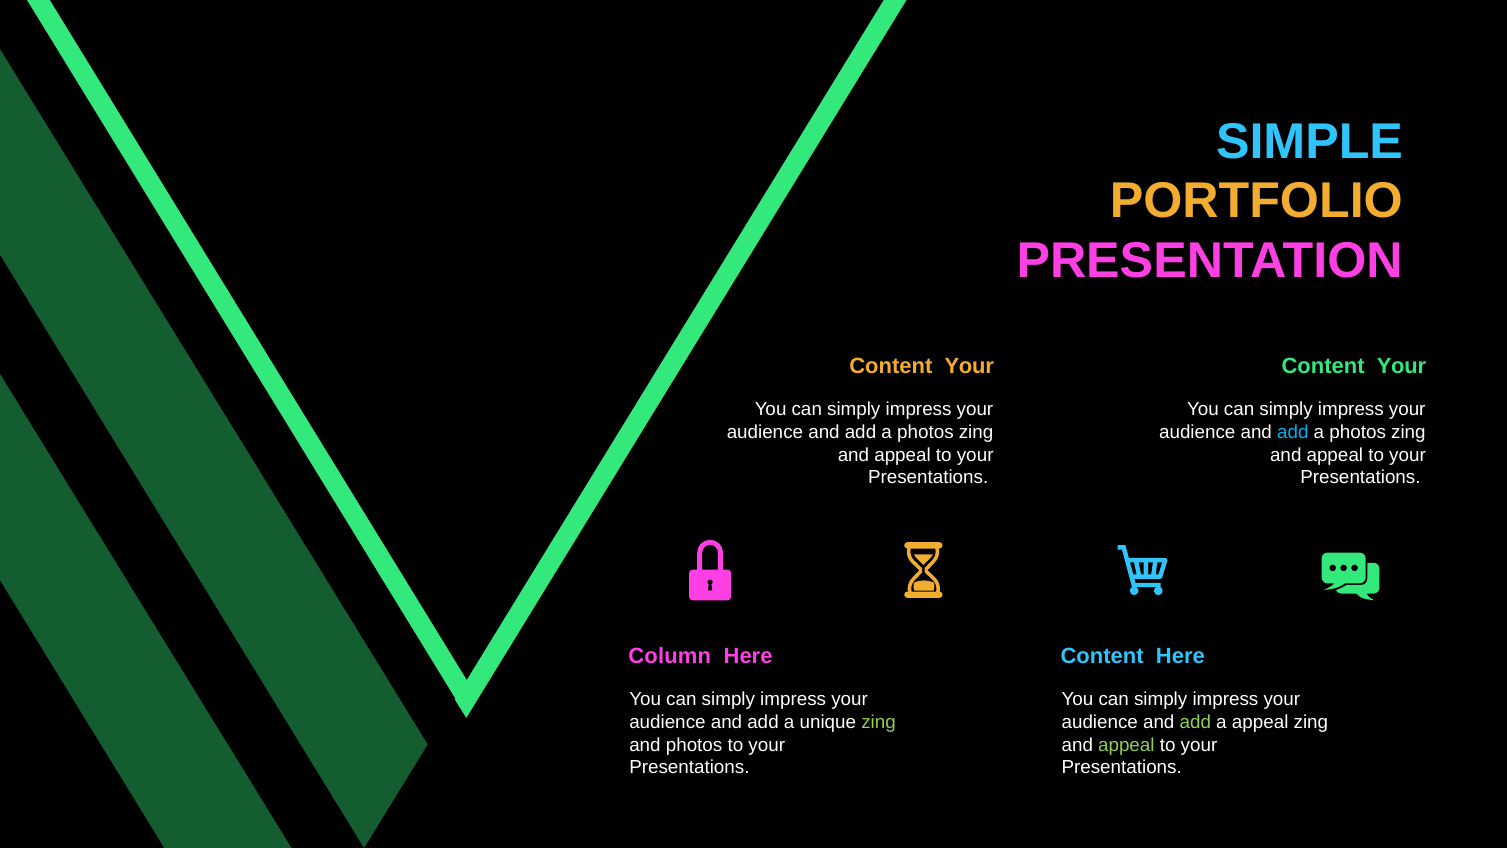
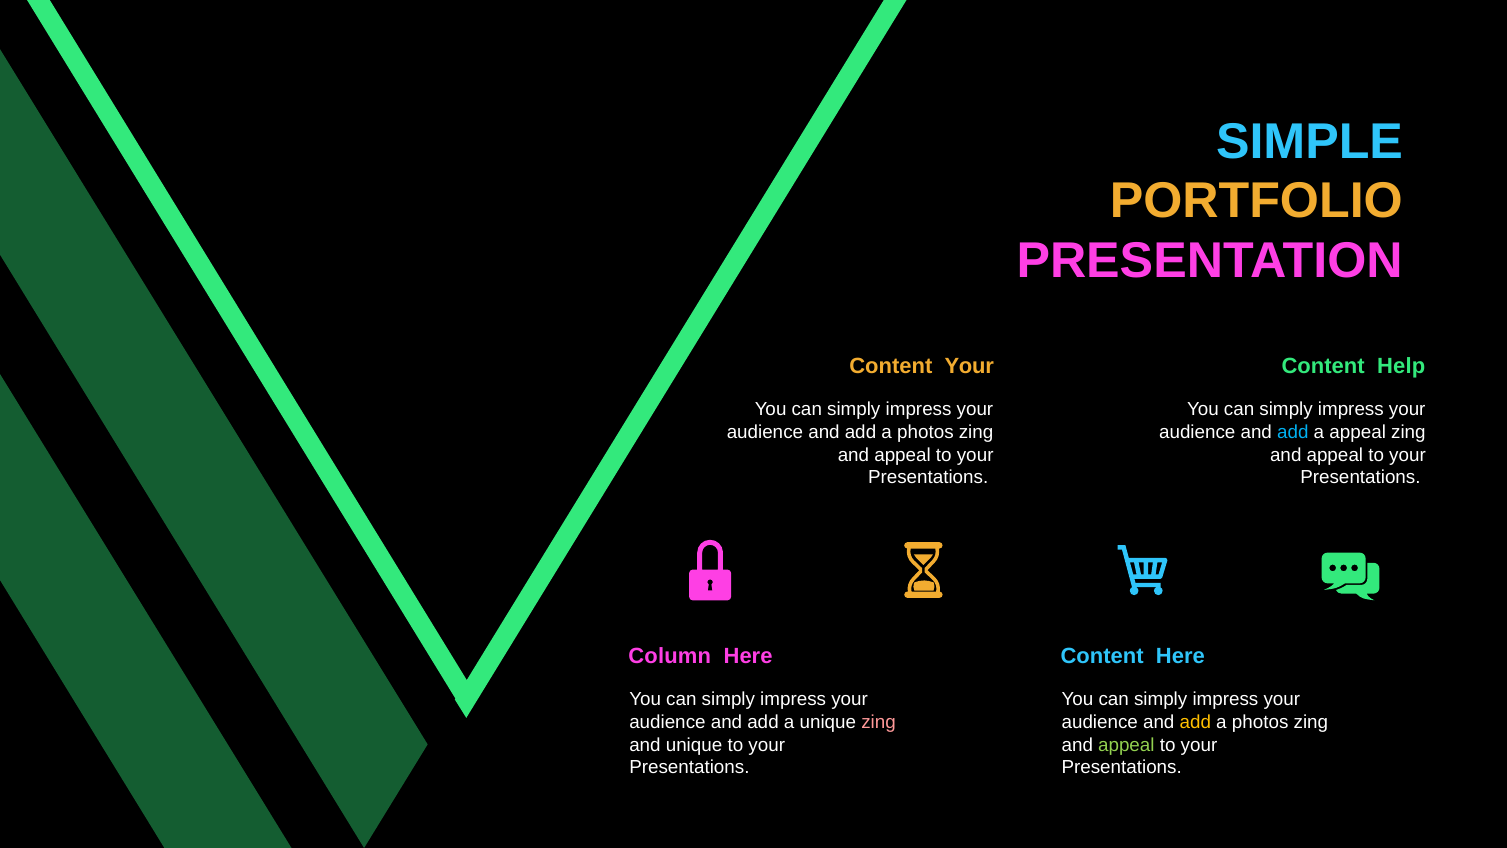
Your at (1401, 366): Your -> Help
photos at (1358, 432): photos -> appeal
zing at (879, 722) colour: light green -> pink
add at (1195, 722) colour: light green -> yellow
appeal at (1260, 722): appeal -> photos
and photos: photos -> unique
